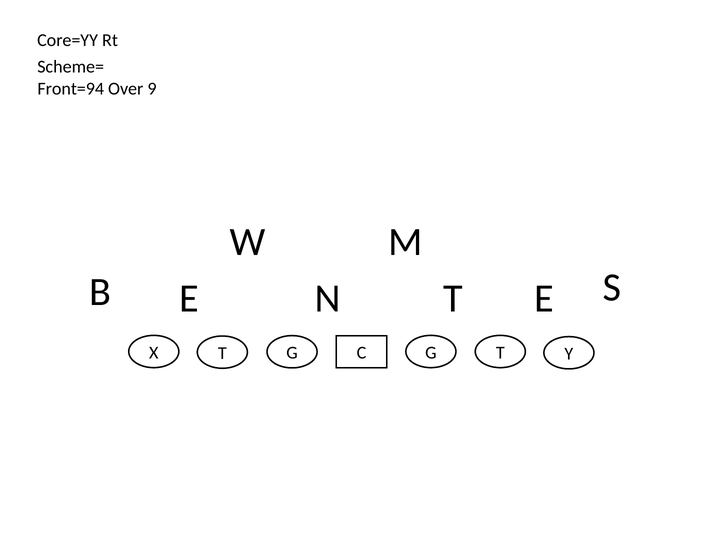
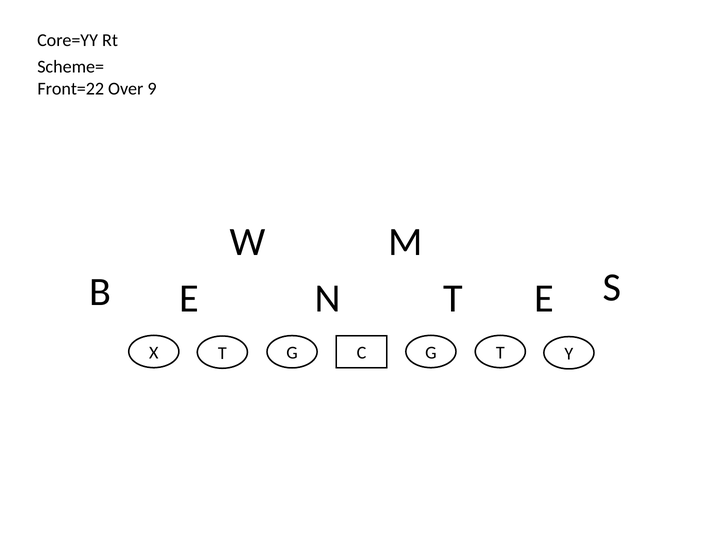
Front=94: Front=94 -> Front=22
